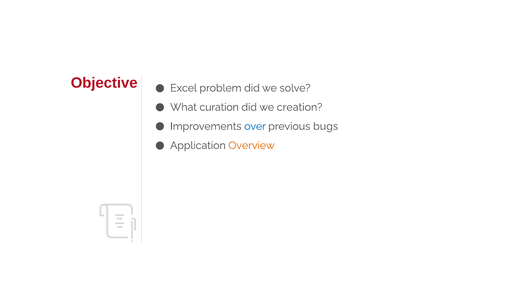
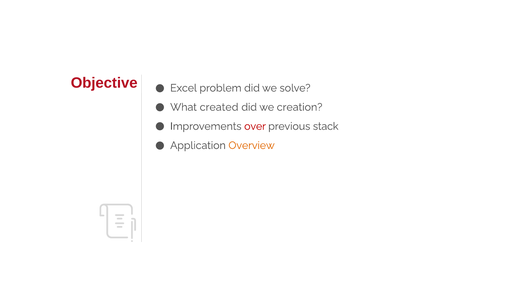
curation: curation -> created
over colour: blue -> red
bugs: bugs -> stack
